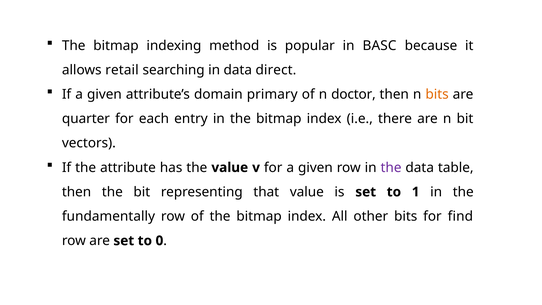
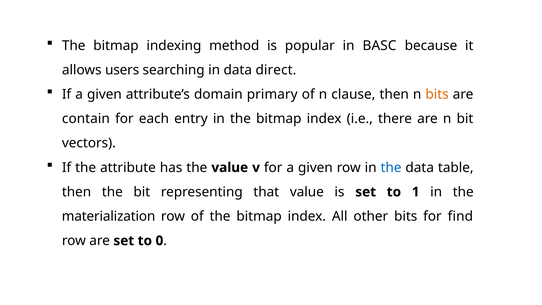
retail: retail -> users
doctor: doctor -> clause
quarter: quarter -> contain
the at (391, 167) colour: purple -> blue
fundamentally: fundamentally -> materialization
